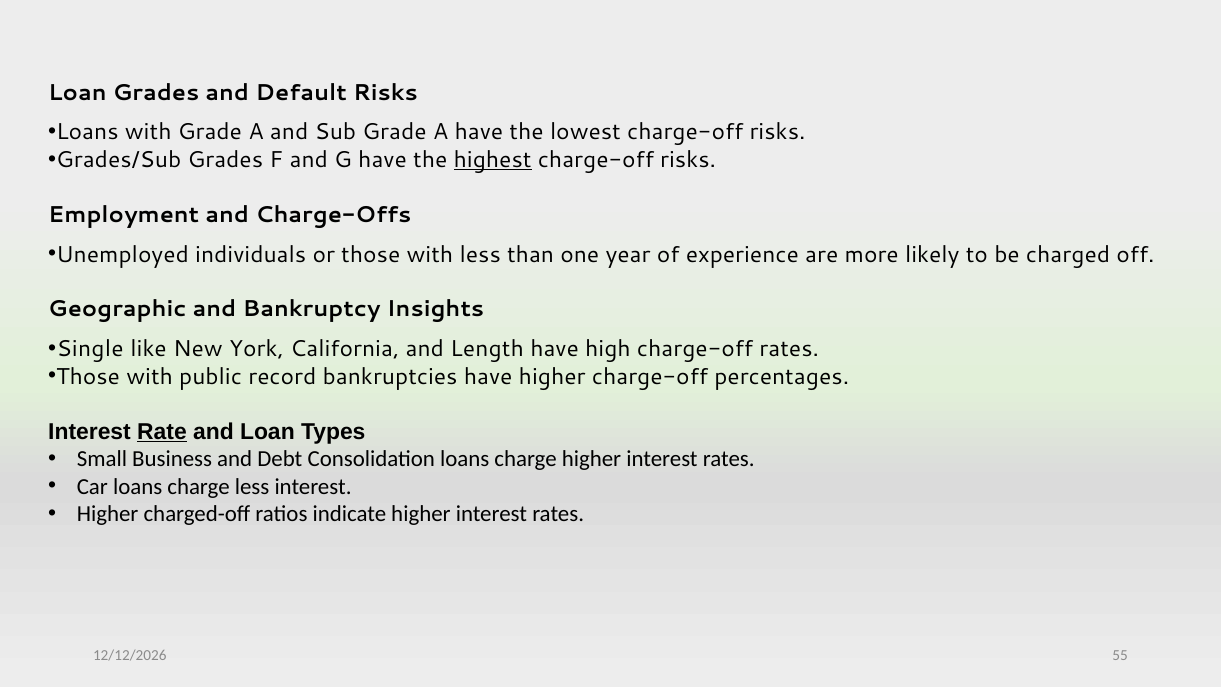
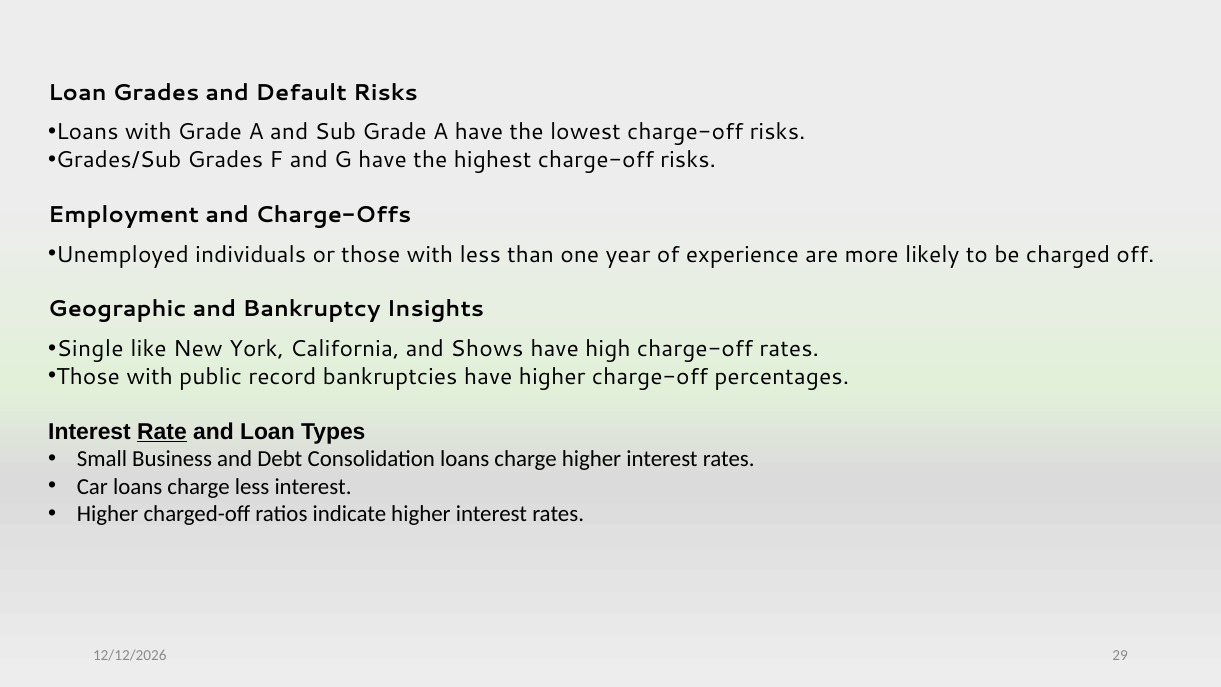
highest underline: present -> none
Length: Length -> Shows
55: 55 -> 29
